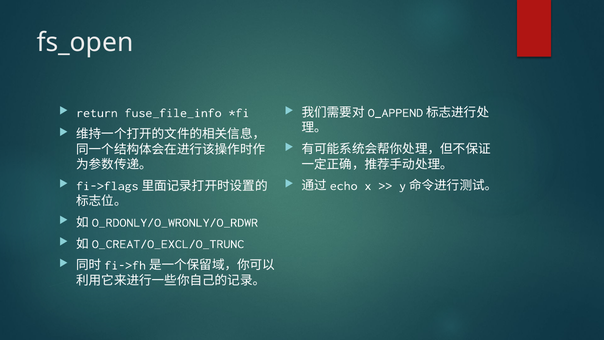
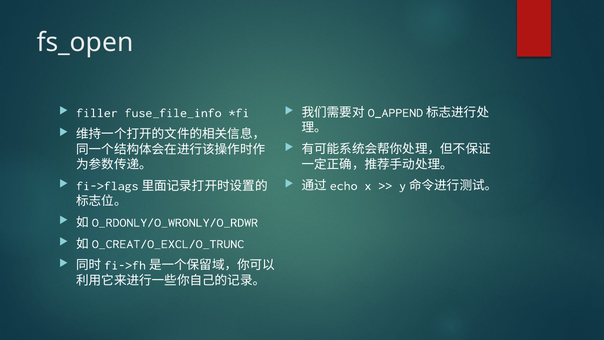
return: return -> filler
